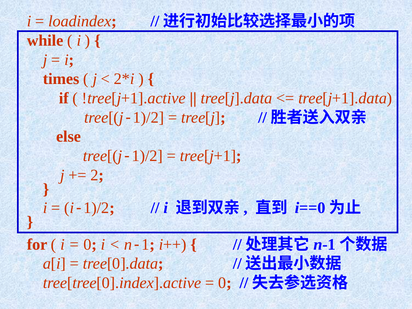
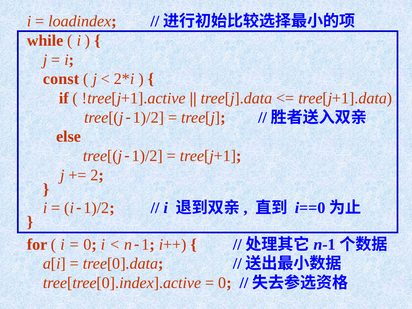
times: times -> const
